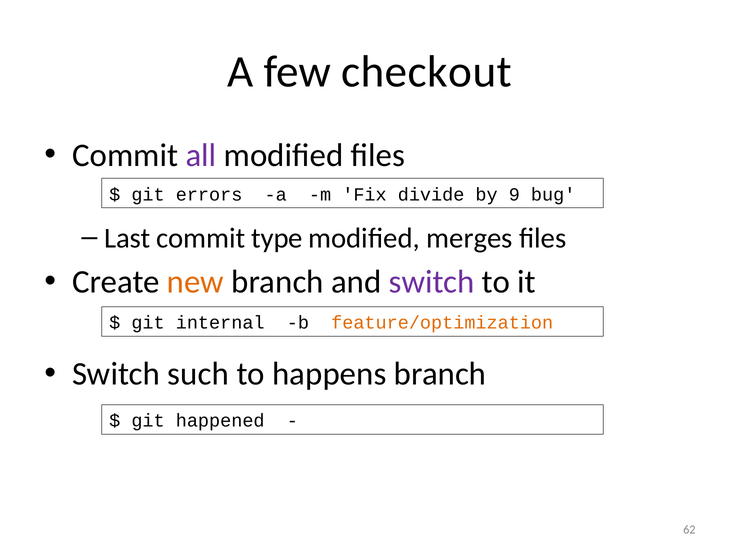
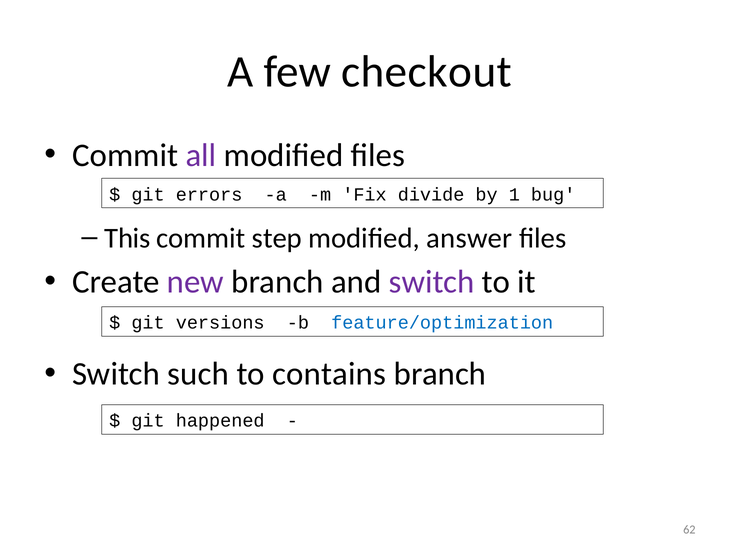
9: 9 -> 1
Last: Last -> This
type: type -> step
merges: merges -> answer
new colour: orange -> purple
internal: internal -> versions
feature/optimization colour: orange -> blue
happens: happens -> contains
